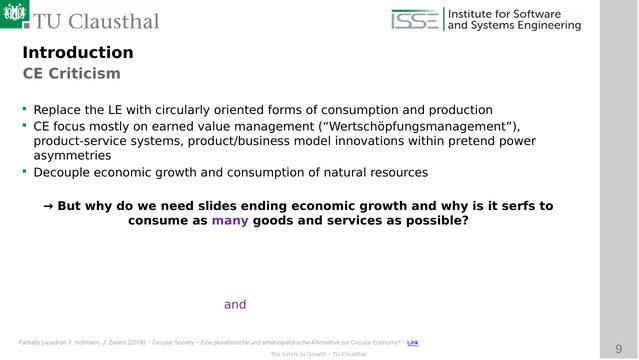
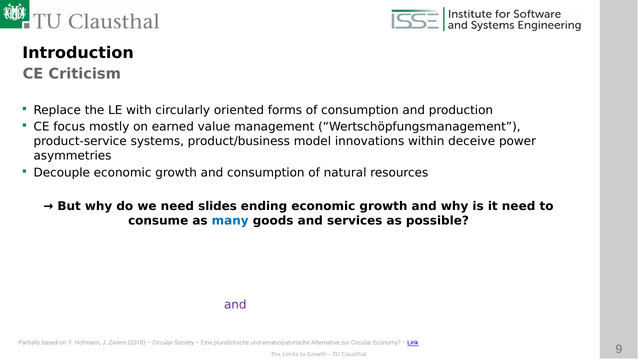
pretend: pretend -> deceive
it serfs: serfs -> need
many colour: purple -> blue
